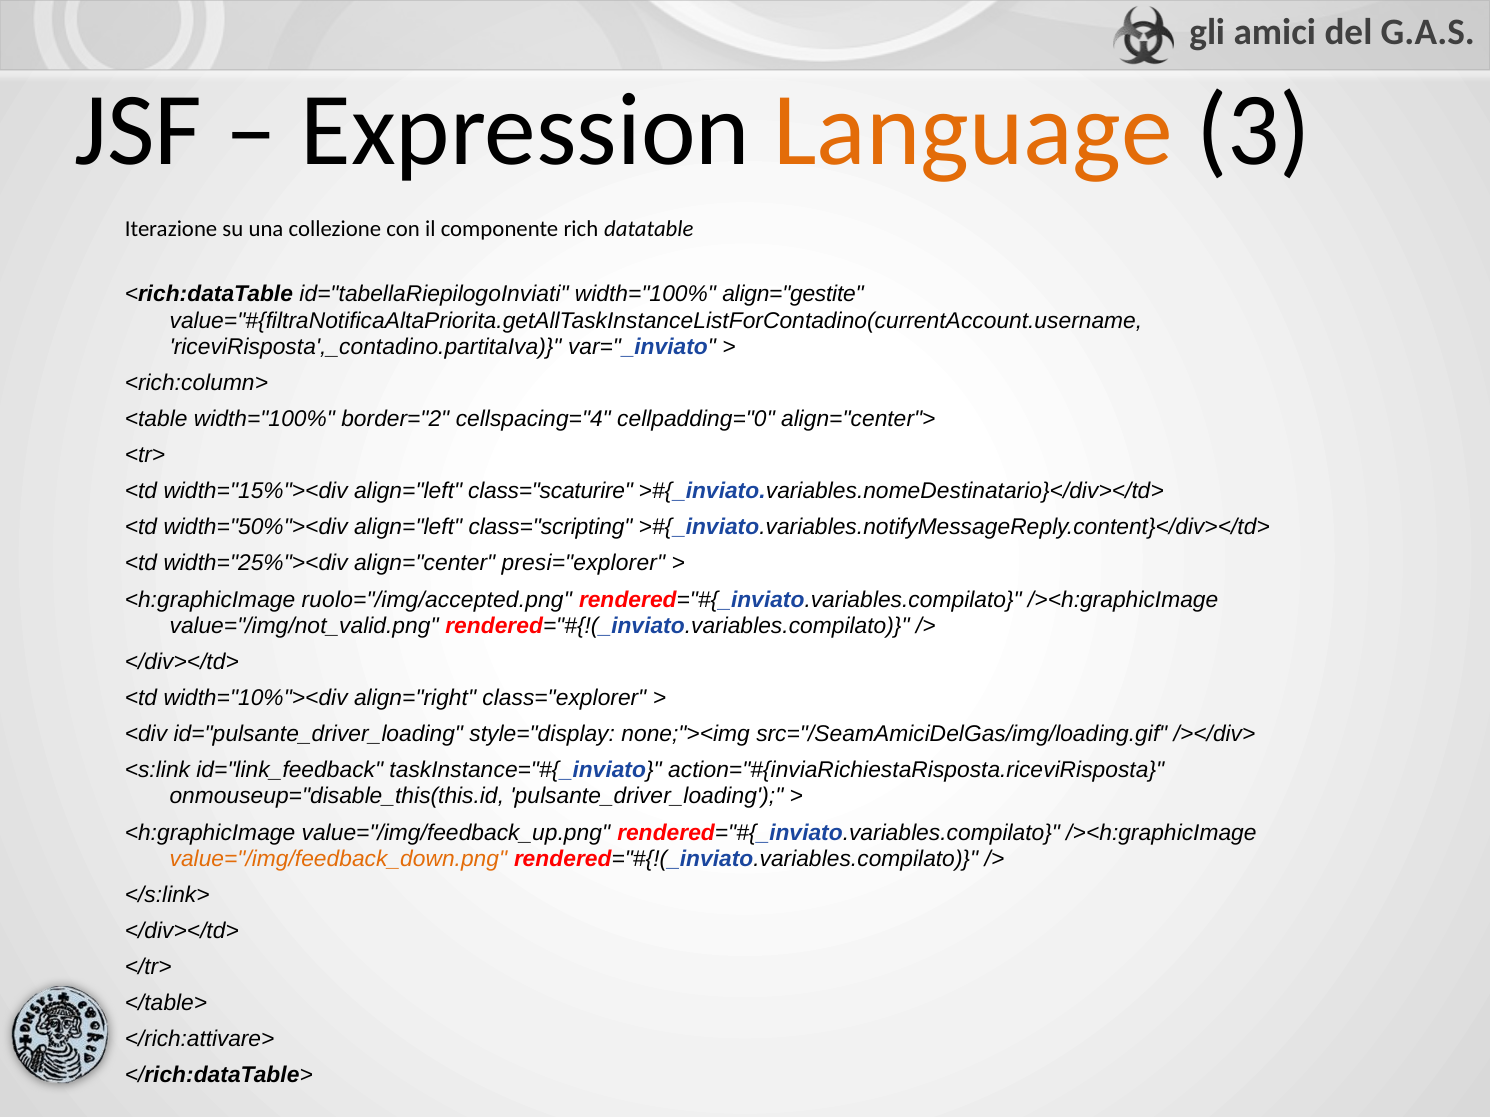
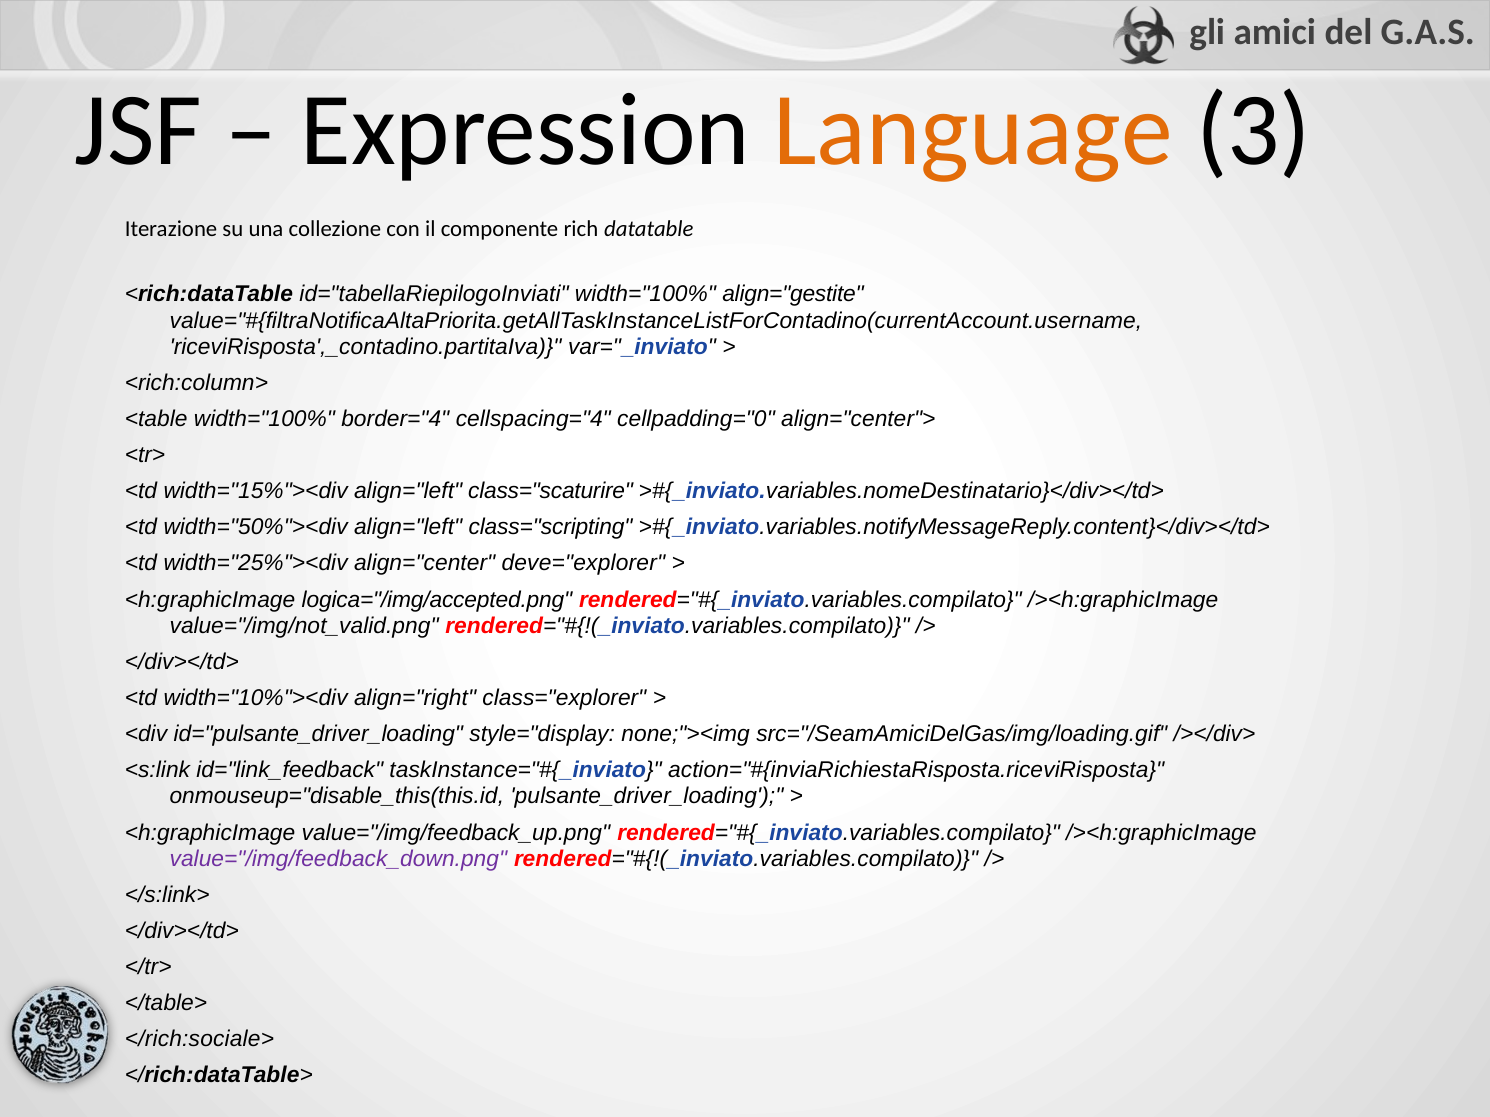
border="2: border="2 -> border="4
presi="explorer: presi="explorer -> deve="explorer
ruolo="/img/accepted.png: ruolo="/img/accepted.png -> logica="/img/accepted.png
value="/img/feedback_down.png colour: orange -> purple
</rich:attivare>: </rich:attivare> -> </rich:sociale>
